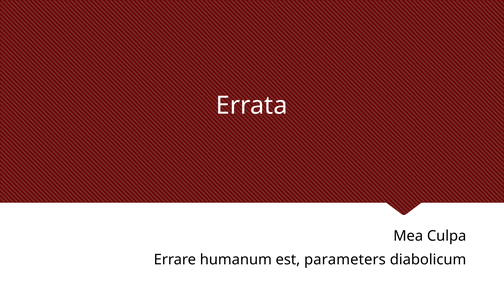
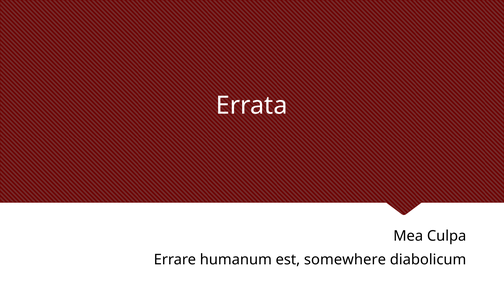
parameters: parameters -> somewhere
